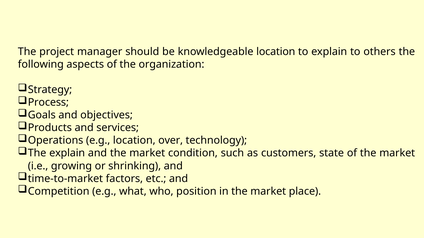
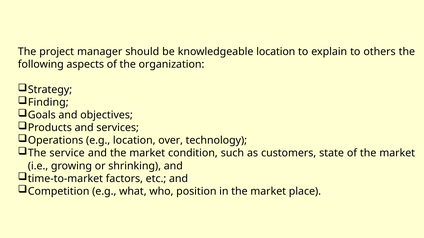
Process: Process -> Finding
The explain: explain -> service
